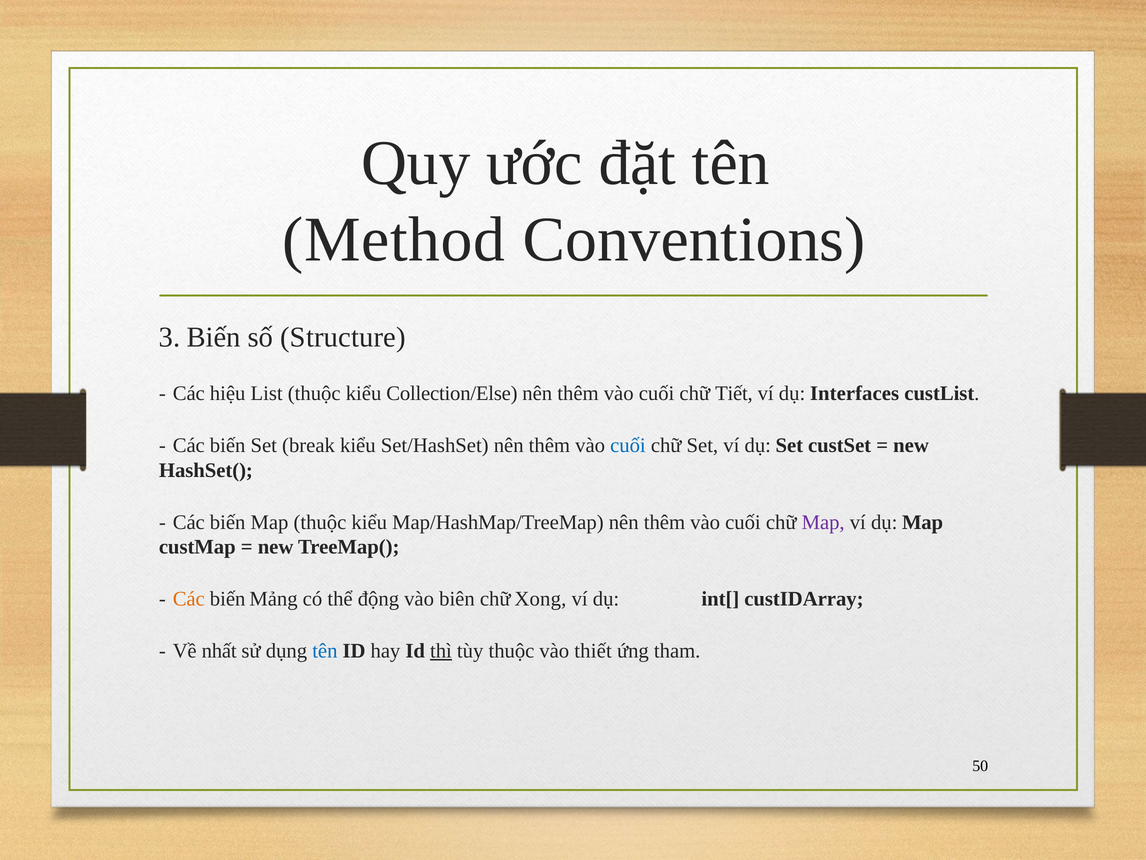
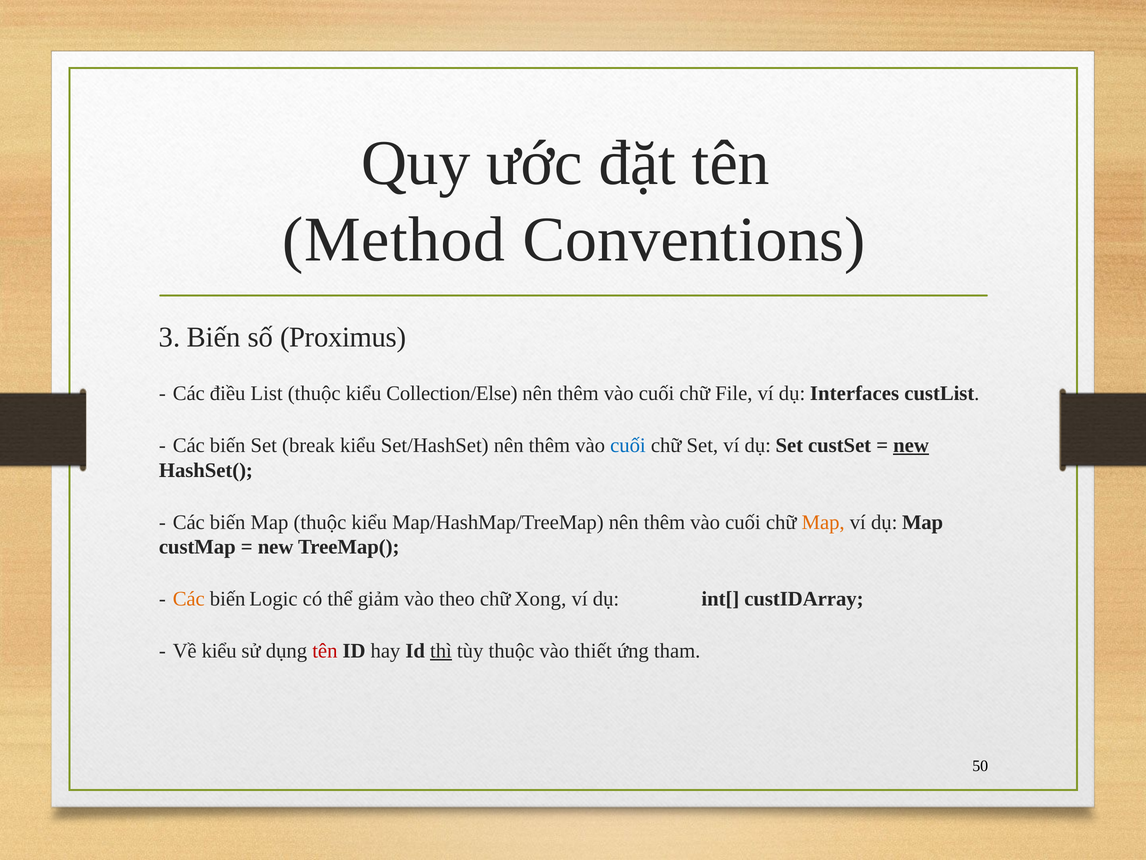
Structure: Structure -> Proximus
hiệu: hiệu -> điều
Tiết: Tiết -> File
new at (911, 445) underline: none -> present
Map at (823, 522) colour: purple -> orange
Mảng: Mảng -> Logic
động: động -> giảm
biên: biên -> theo
Về nhất: nhất -> kiểu
tên at (325, 651) colour: blue -> red
